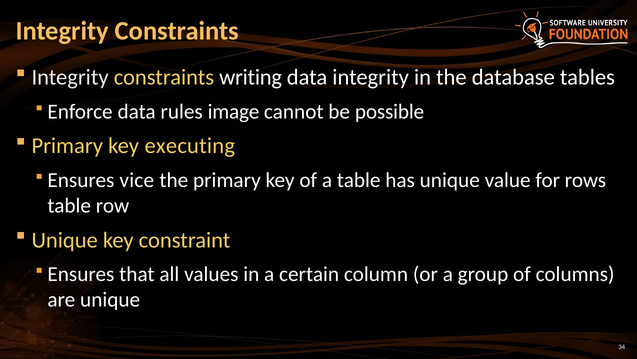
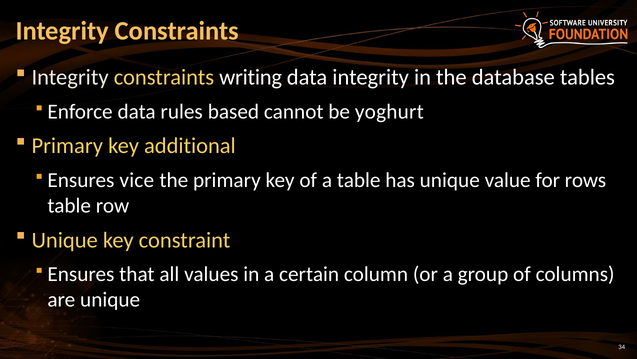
image: image -> based
possible: possible -> yoghurt
executing: executing -> additional
